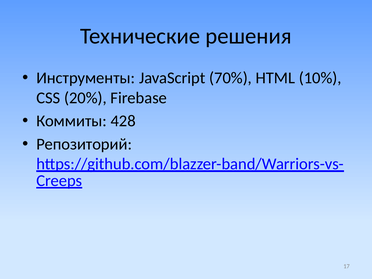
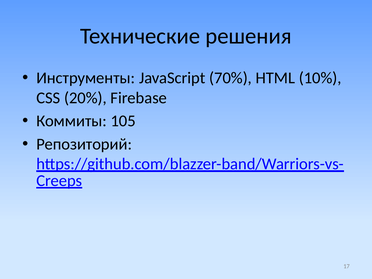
428: 428 -> 105
